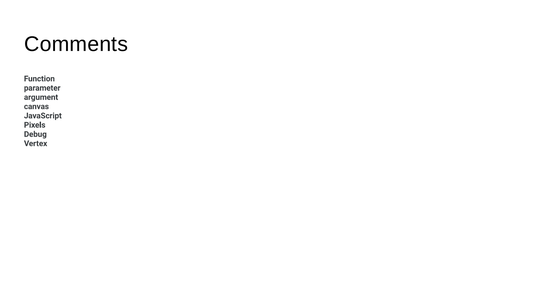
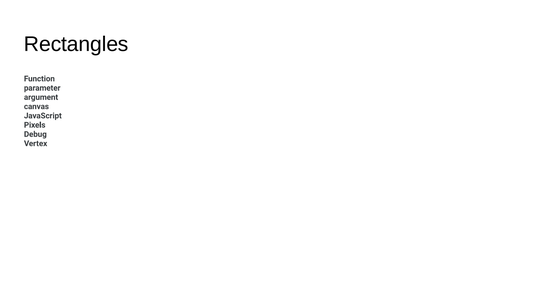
Comments: Comments -> Rectangles
